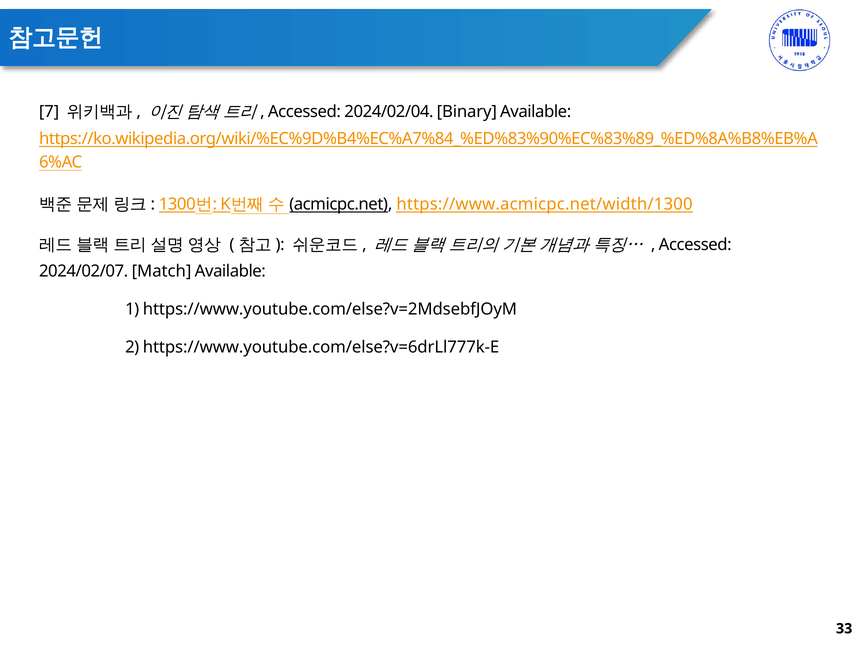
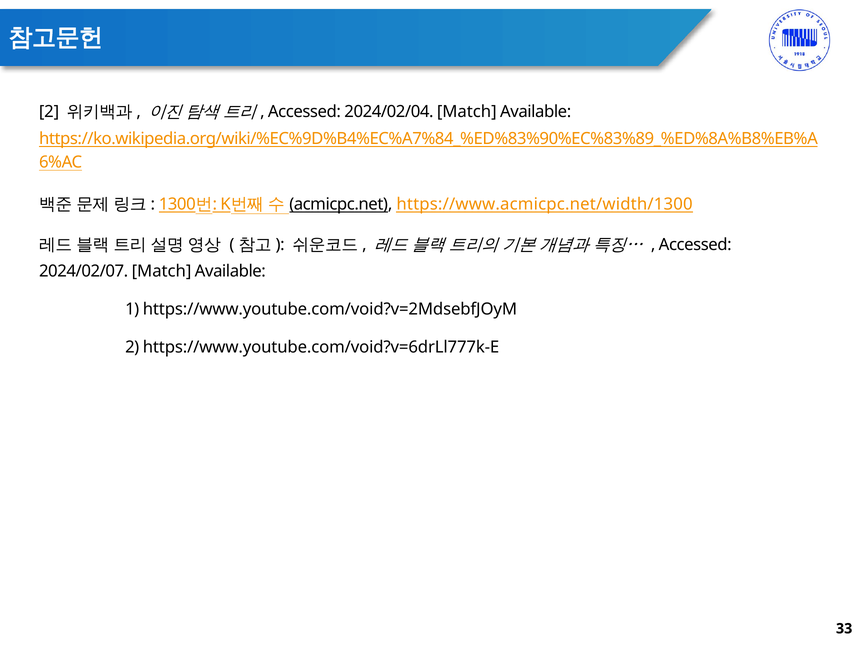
2024/02/04 Binary: Binary -> Match
7 at (49, 112): 7 -> 2
https://www.youtube.com/else?v=2MdsebfJOyM: https://www.youtube.com/else?v=2MdsebfJOyM -> https://www.youtube.com/void?v=2MdsebfJOyM
https://www.youtube.com/else?v=6drLl777k-E: https://www.youtube.com/else?v=6drLl777k-E -> https://www.youtube.com/void?v=6drLl777k-E
